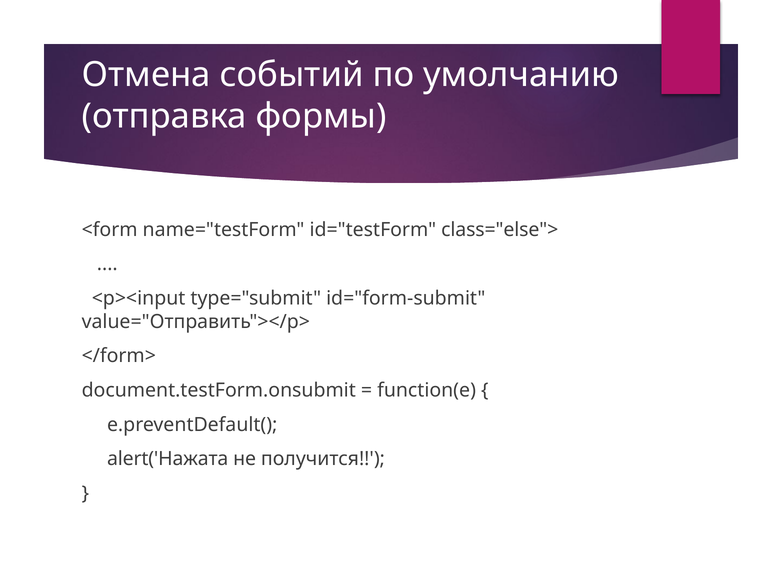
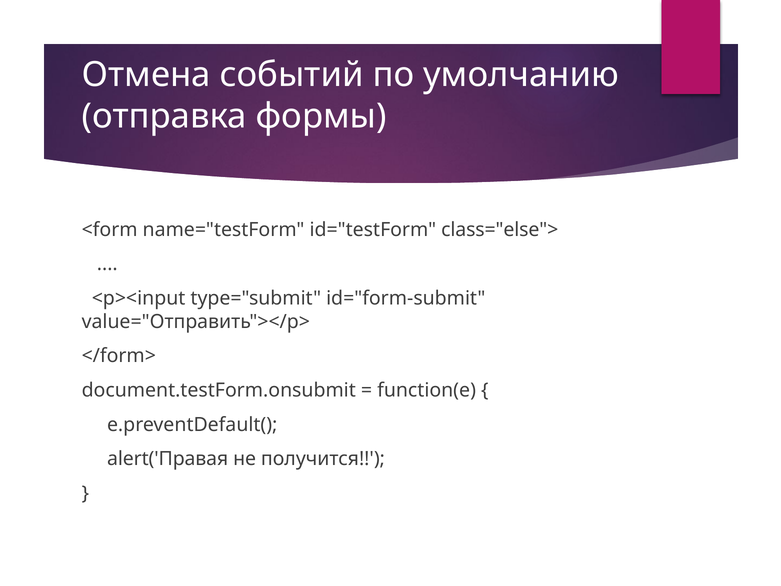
alert('Нажата: alert('Нажата -> alert('Правая
